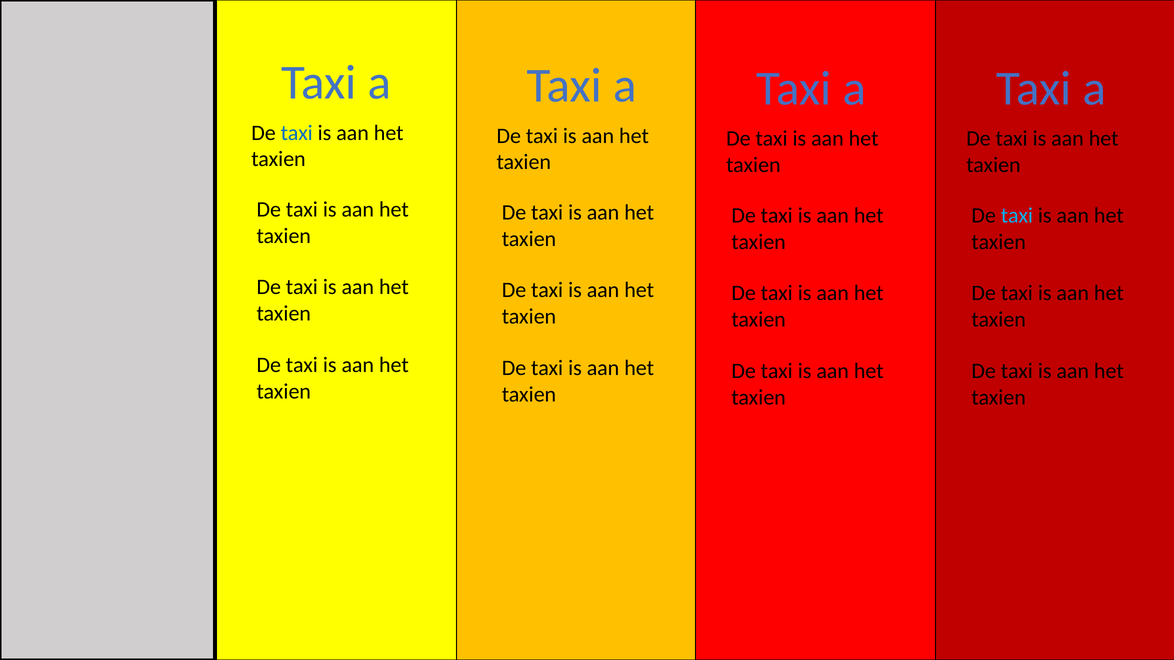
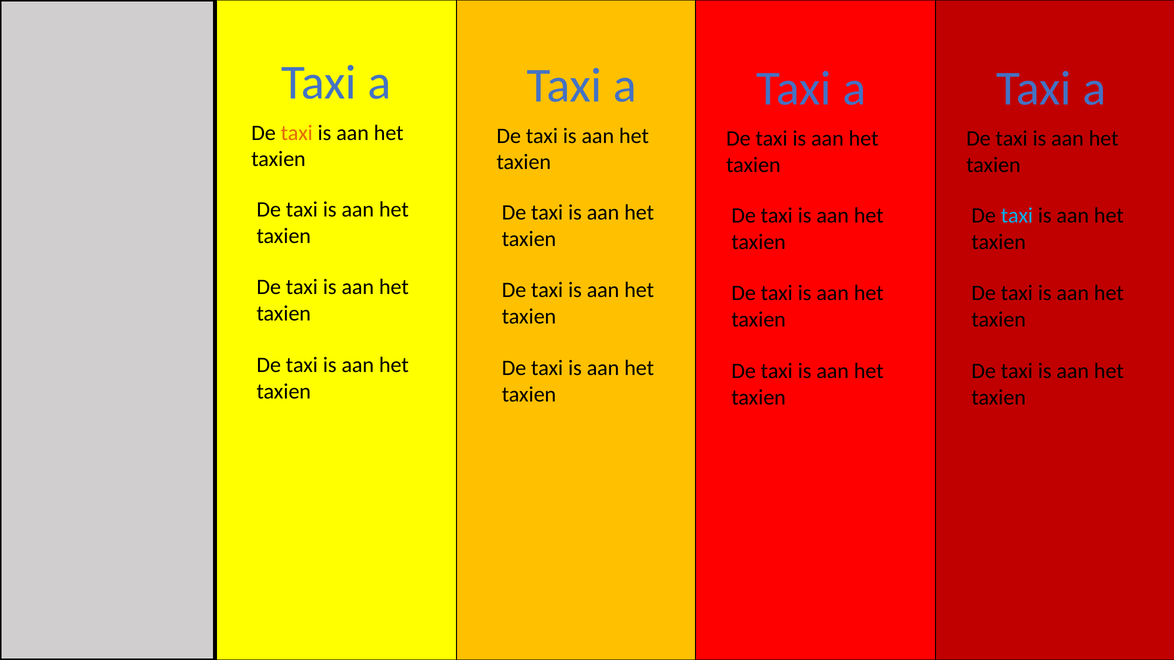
taxi at (297, 133) colour: blue -> orange
